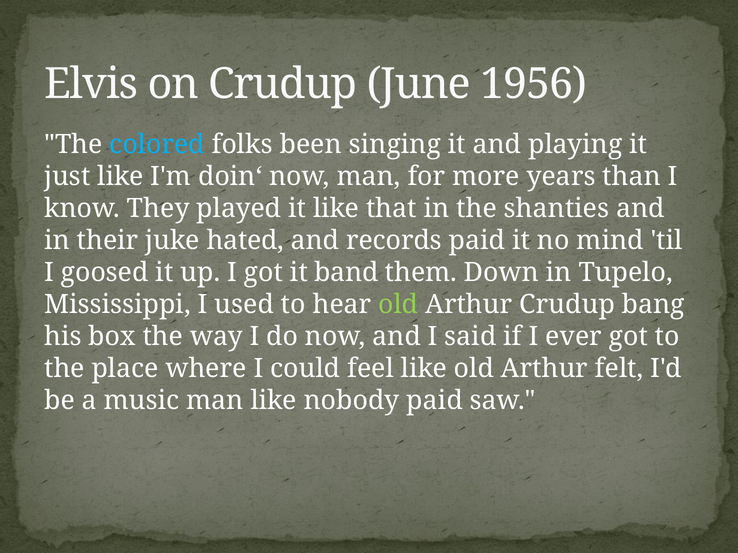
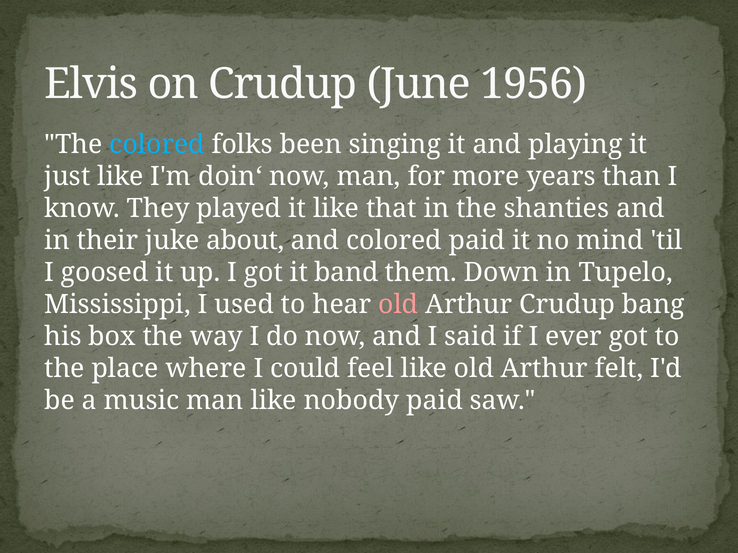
hated: hated -> about
and records: records -> colored
old at (398, 305) colour: light green -> pink
